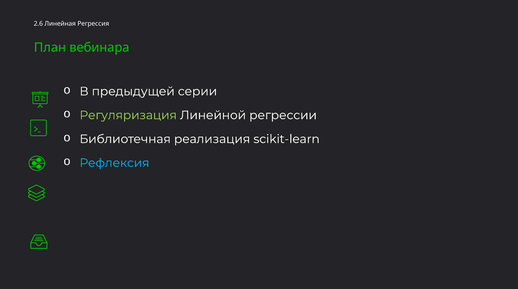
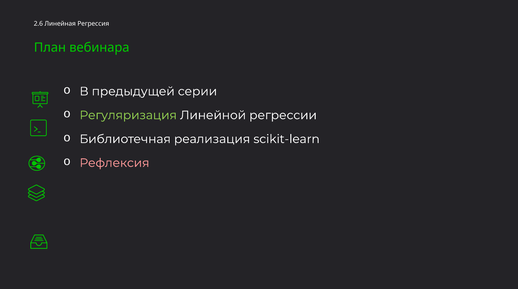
Рефлексия colour: light blue -> pink
